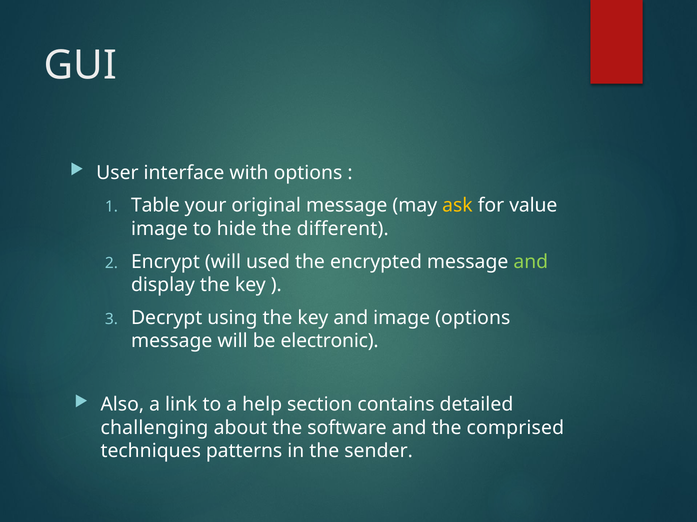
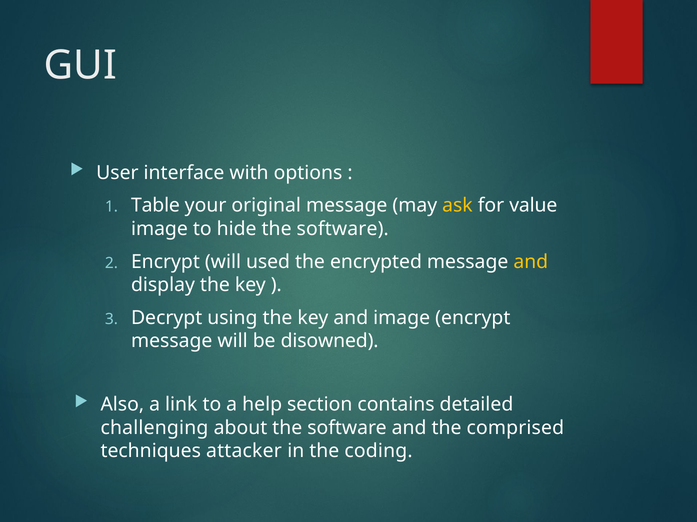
hide the different: different -> software
and at (531, 262) colour: light green -> yellow
image options: options -> encrypt
electronic: electronic -> disowned
patterns: patterns -> attacker
sender: sender -> coding
